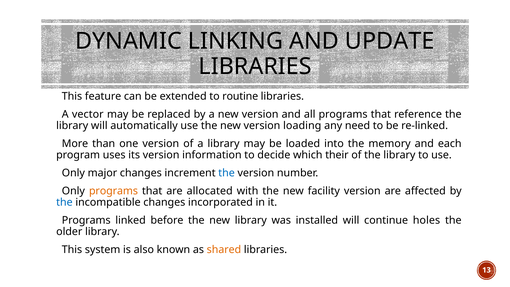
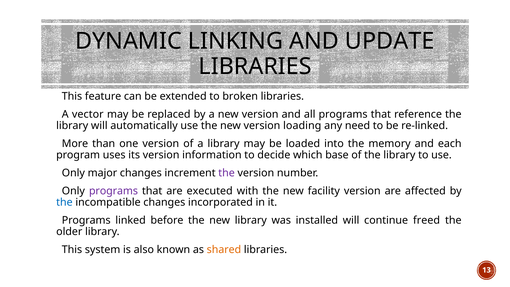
routine: routine -> broken
their: their -> base
the at (227, 173) colour: blue -> purple
programs at (113, 191) colour: orange -> purple
allocated: allocated -> executed
holes: holes -> freed
